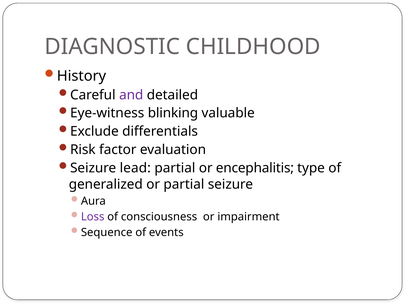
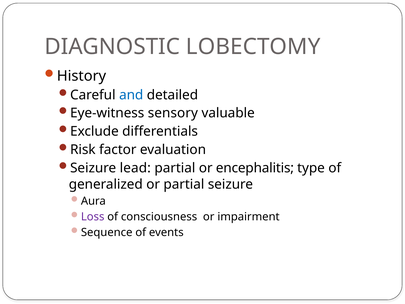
CHILDHOOD: CHILDHOOD -> LOBECTOMY
and colour: purple -> blue
blinking: blinking -> sensory
